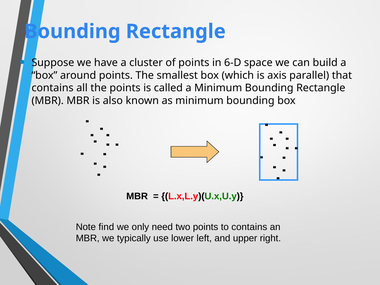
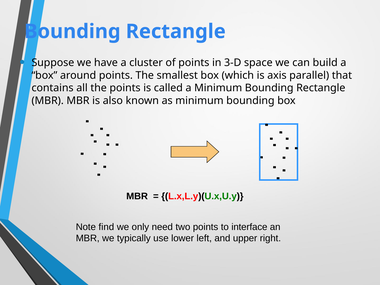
6-D: 6-D -> 3-D
to contains: contains -> interface
